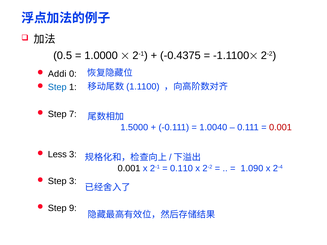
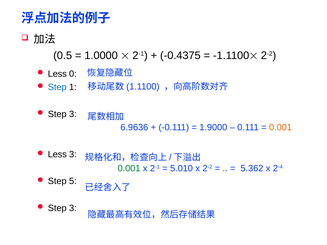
Addi at (57, 74): Addi -> Less
7 at (73, 114): 7 -> 3
1.5000: 1.5000 -> 6.9636
1.0040: 1.0040 -> 1.9000
0.001 at (280, 128) colour: red -> orange
0.001 at (129, 168) colour: black -> green
0.110: 0.110 -> 5.010
1.090: 1.090 -> 5.362
Step 3: 3 -> 5
9 at (73, 208): 9 -> 3
